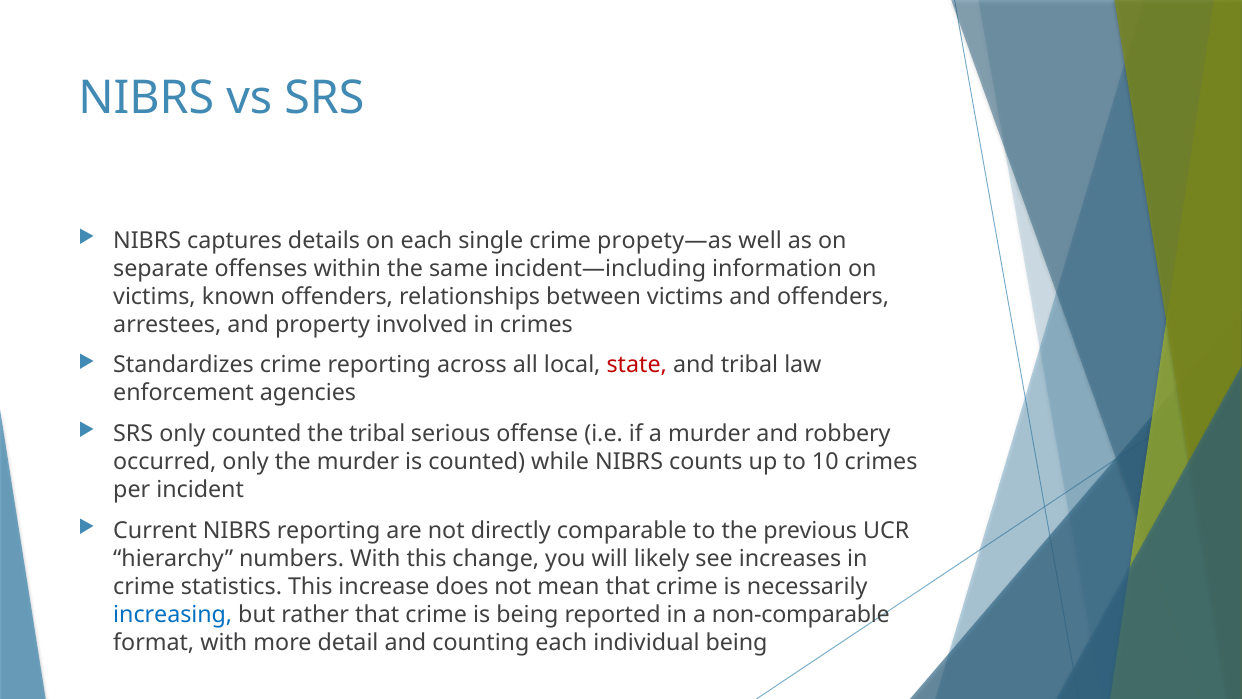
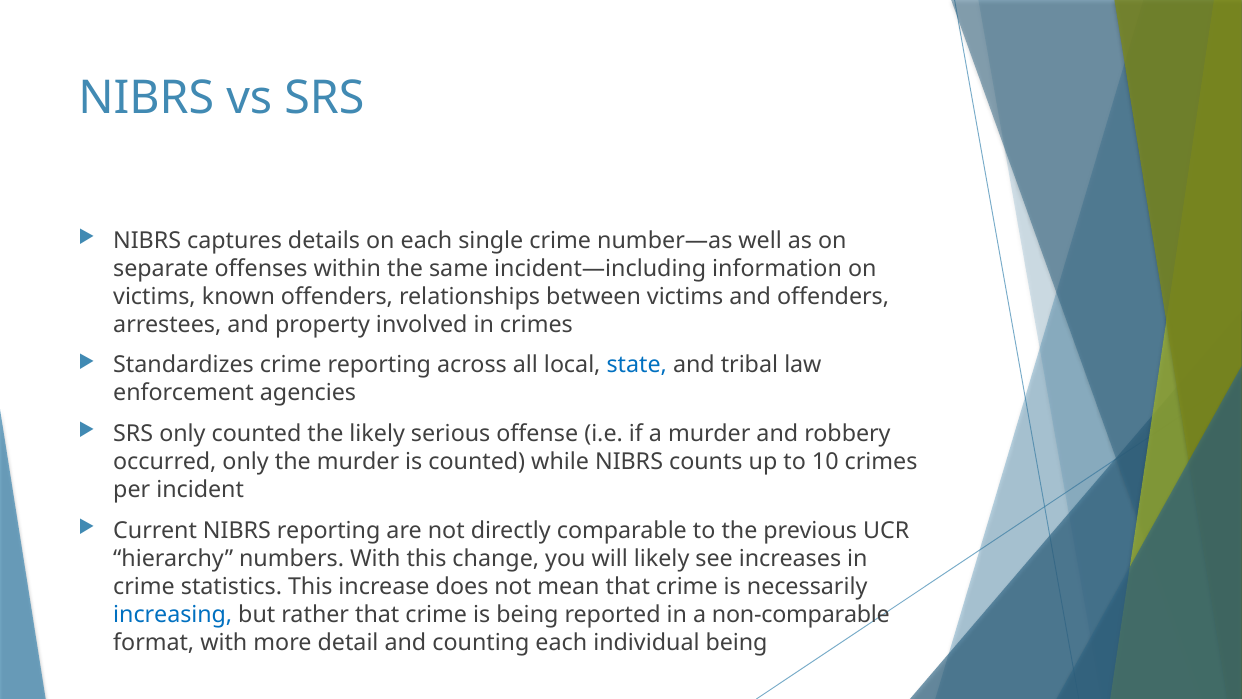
propety—as: propety—as -> number—as
state colour: red -> blue
the tribal: tribal -> likely
